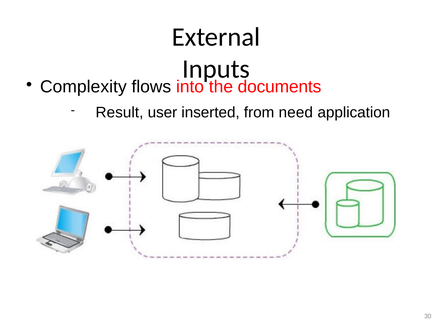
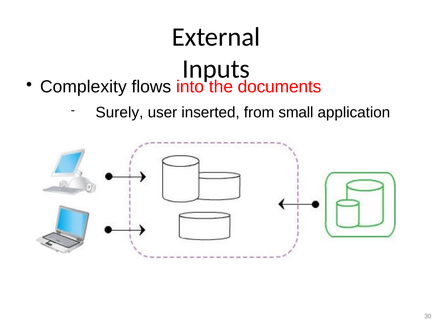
Result: Result -> Surely
need: need -> small
